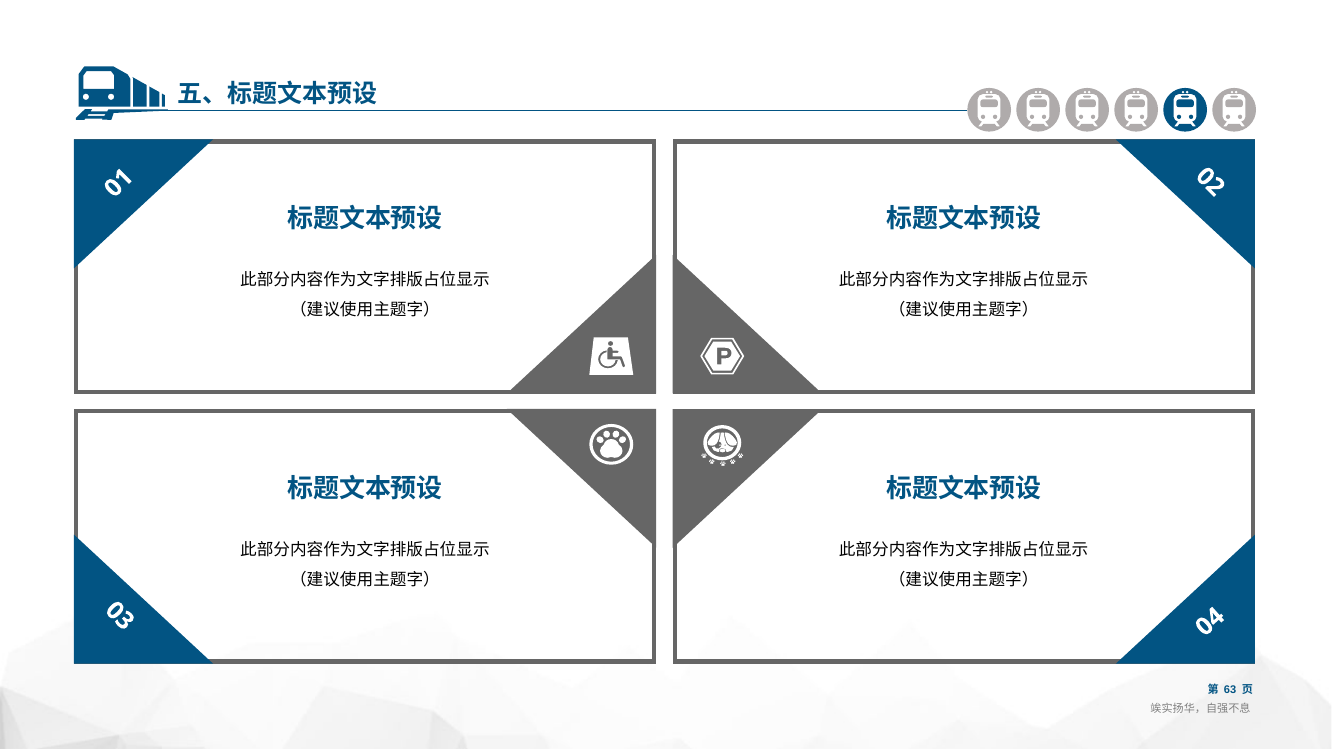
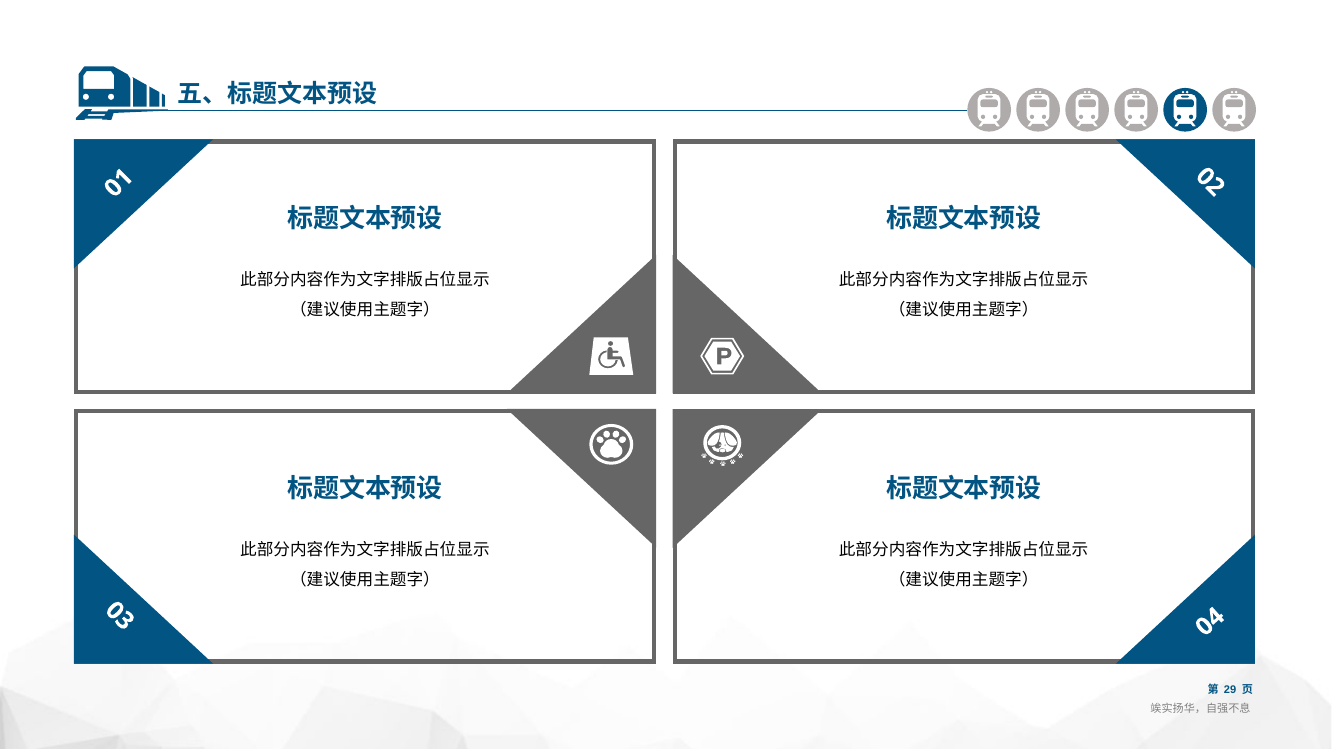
63: 63 -> 29
